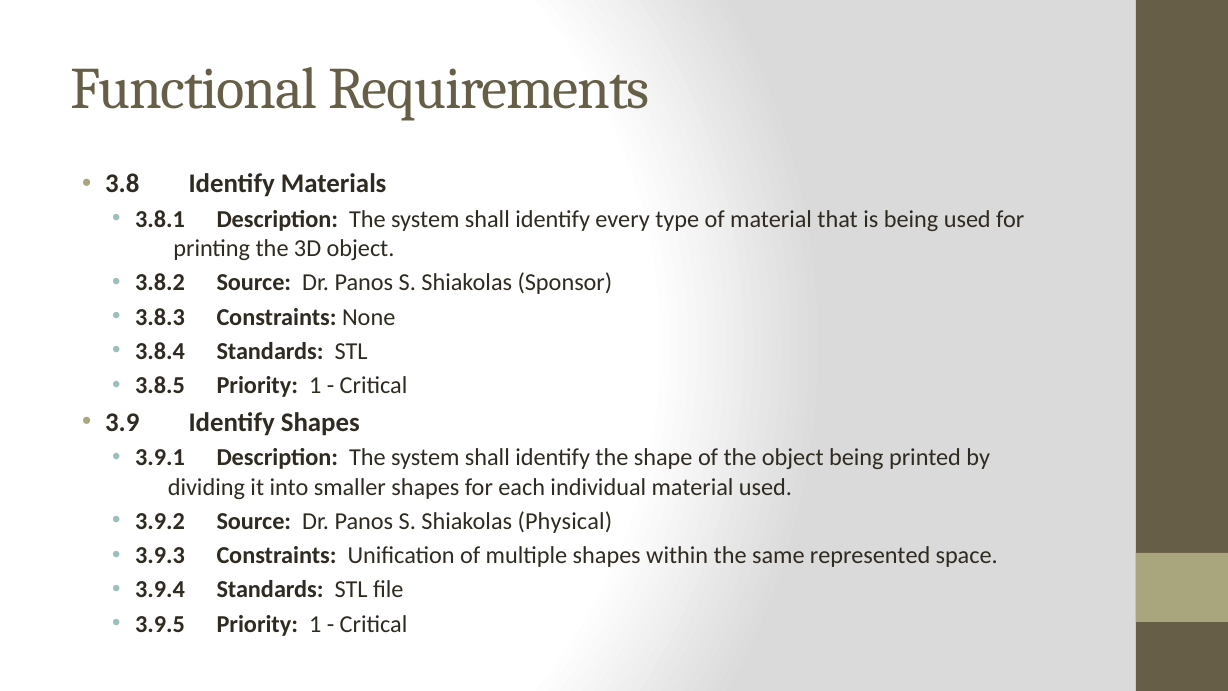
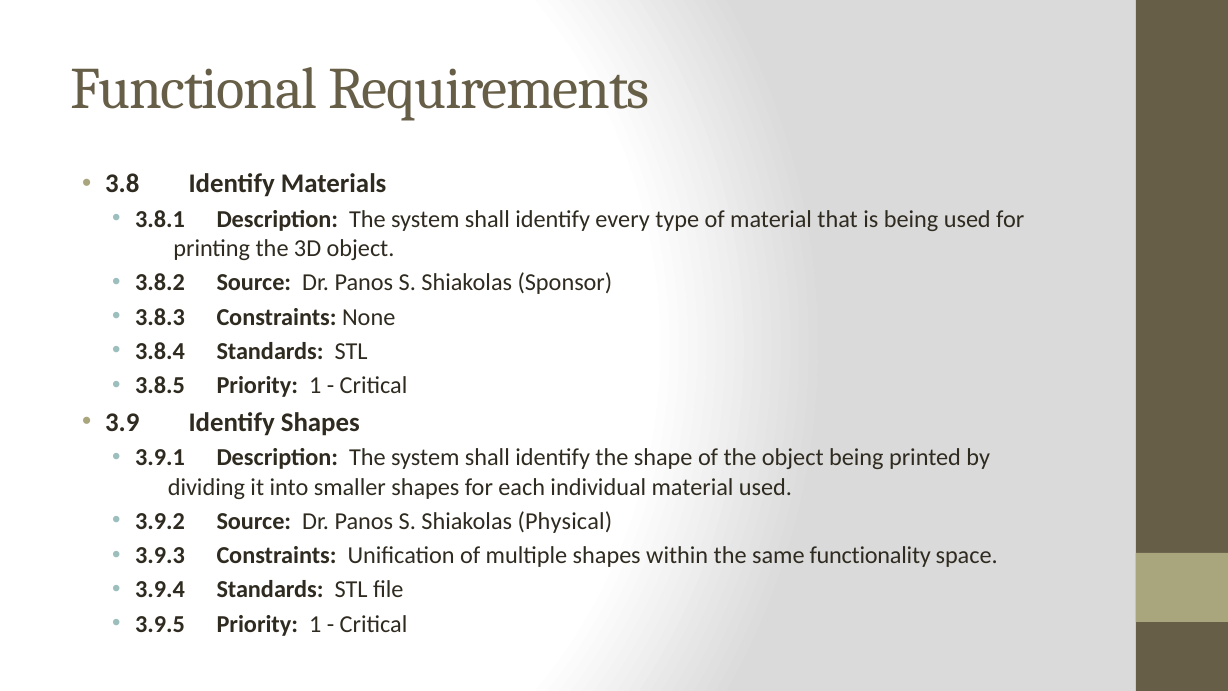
represented: represented -> functionality
